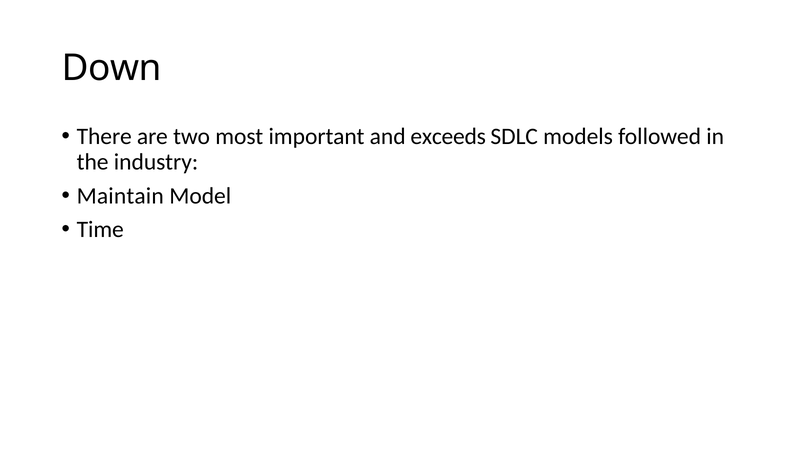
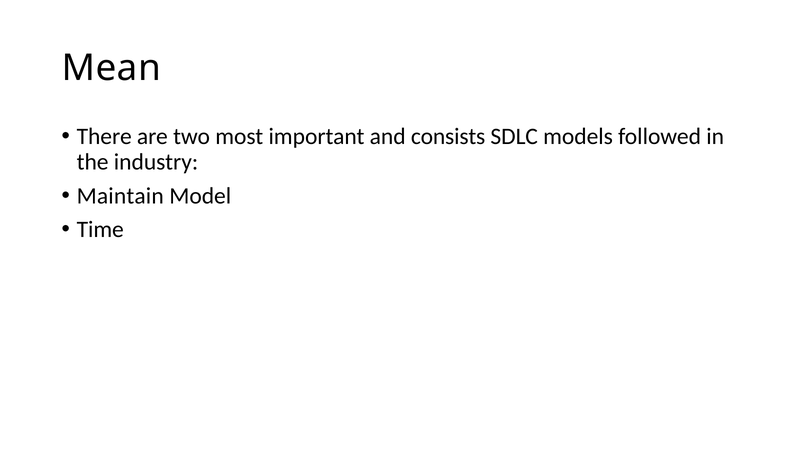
Down: Down -> Mean
exceeds: exceeds -> consists
